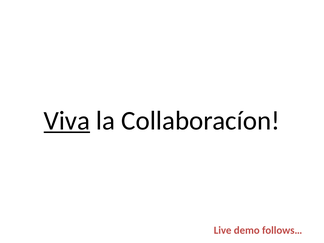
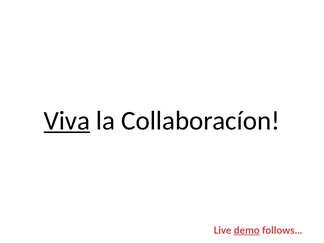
demo underline: none -> present
